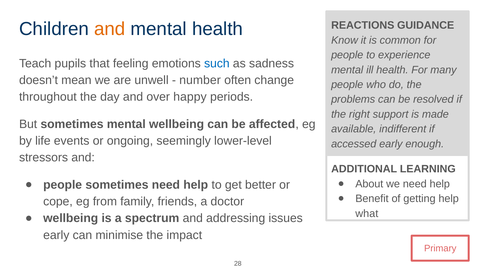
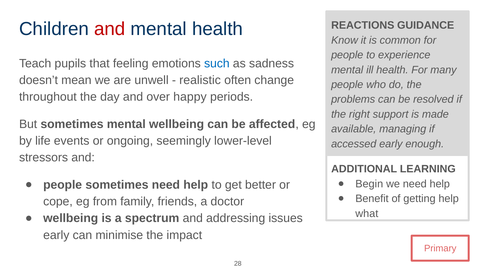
and at (110, 29) colour: orange -> red
number: number -> realistic
indifferent: indifferent -> managing
About: About -> Begin
